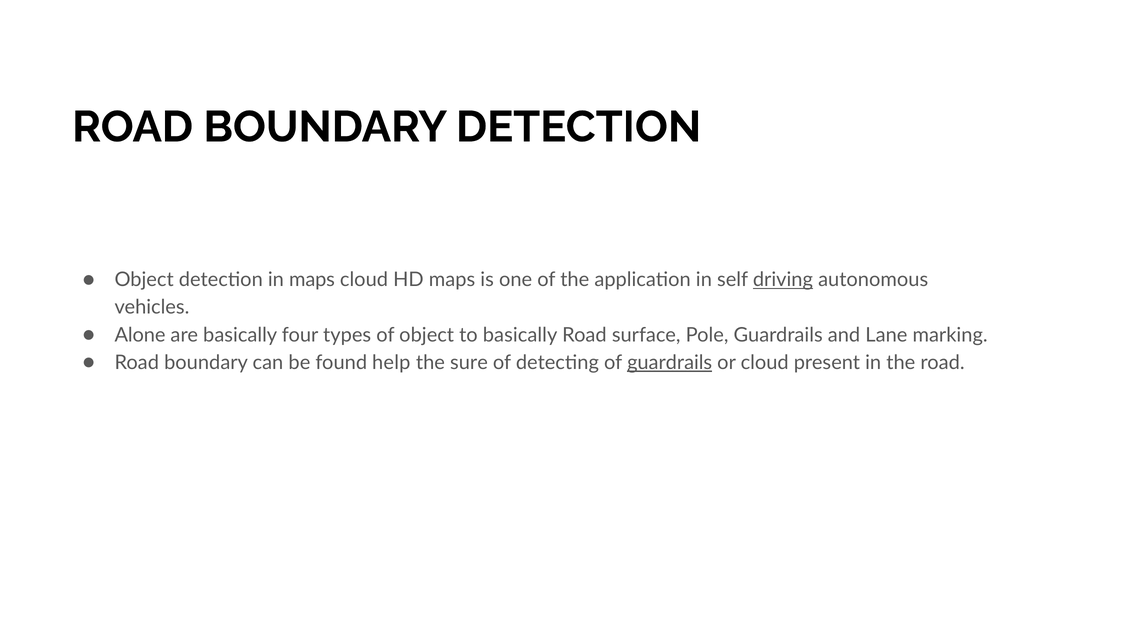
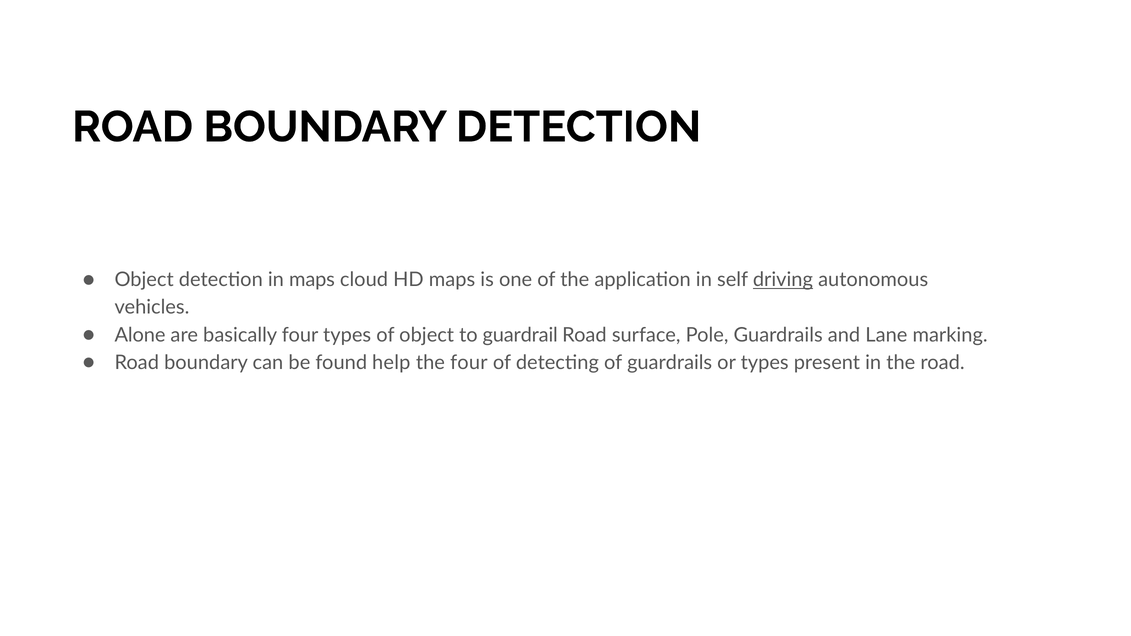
to basically: basically -> guardrail
the sure: sure -> four
guardrails at (670, 363) underline: present -> none
or cloud: cloud -> types
